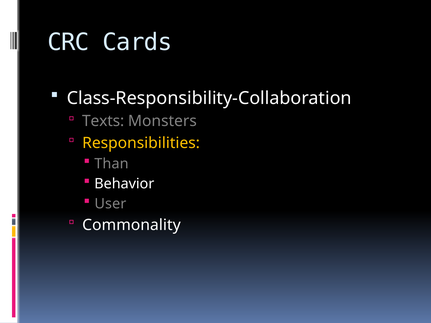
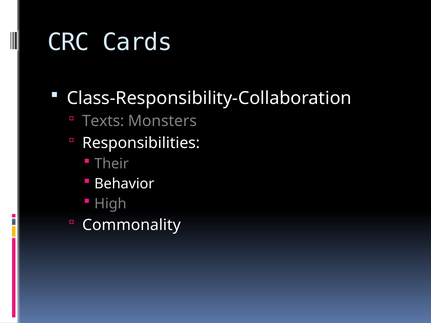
Responsibilities colour: yellow -> white
Than: Than -> Their
User: User -> High
